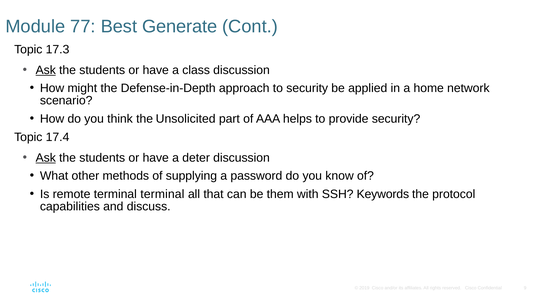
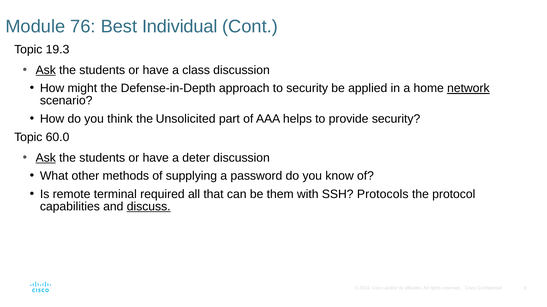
77: 77 -> 76
Generate: Generate -> Individual
17.3: 17.3 -> 19.3
network underline: none -> present
17.4: 17.4 -> 60.0
terminal terminal: terminal -> required
Keywords: Keywords -> Protocols
discuss underline: none -> present
